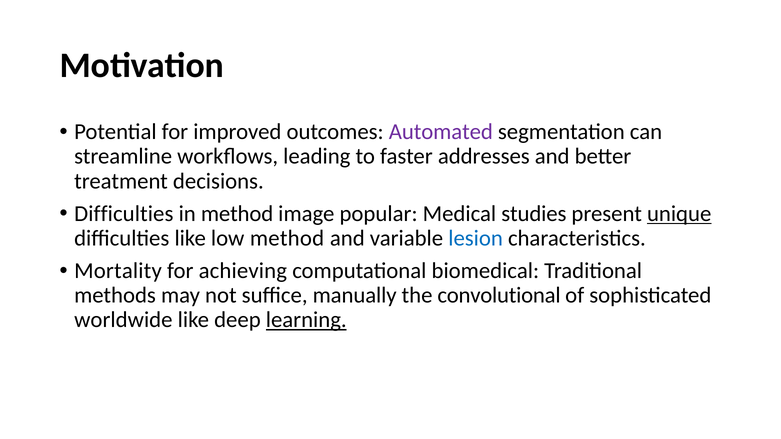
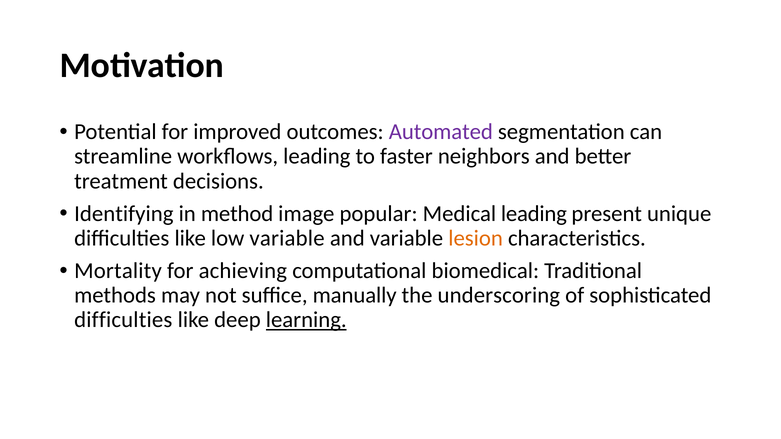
addresses: addresses -> neighbors
Difficulties at (124, 214): Difficulties -> Identifying
Medical studies: studies -> leading
unique underline: present -> none
low method: method -> variable
lesion colour: blue -> orange
convolutional: convolutional -> underscoring
worldwide at (123, 320): worldwide -> difficulties
